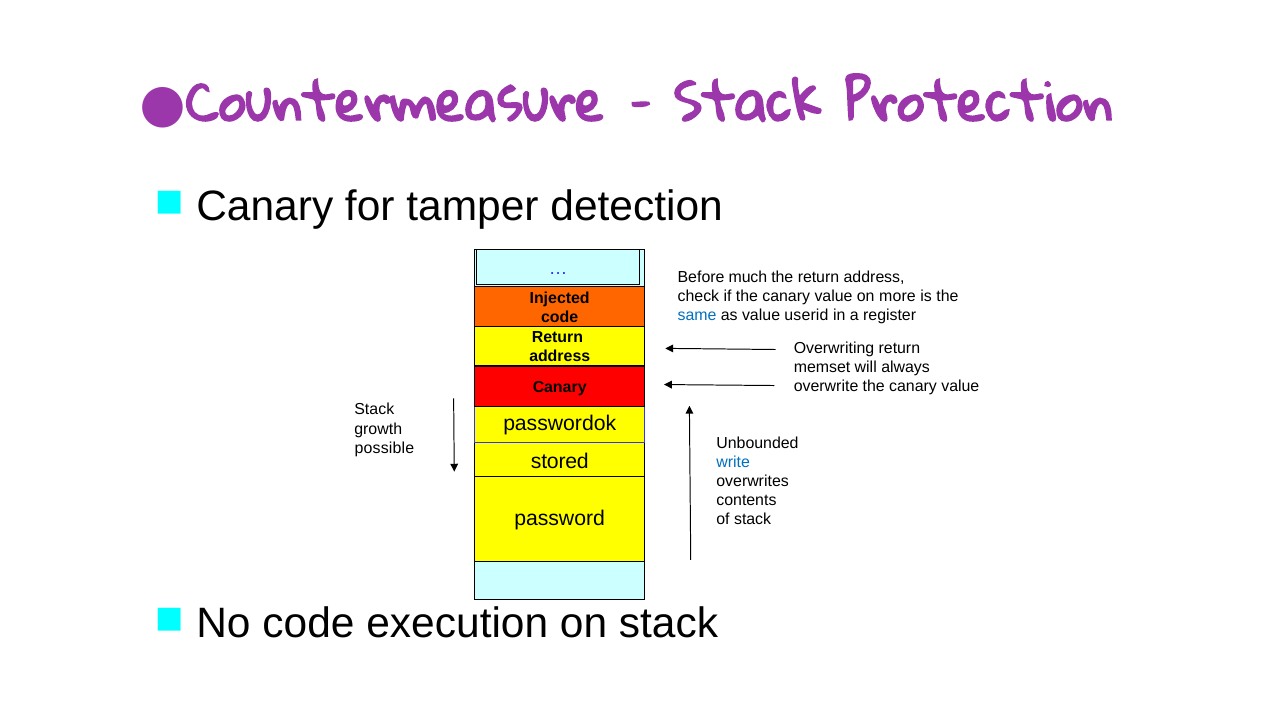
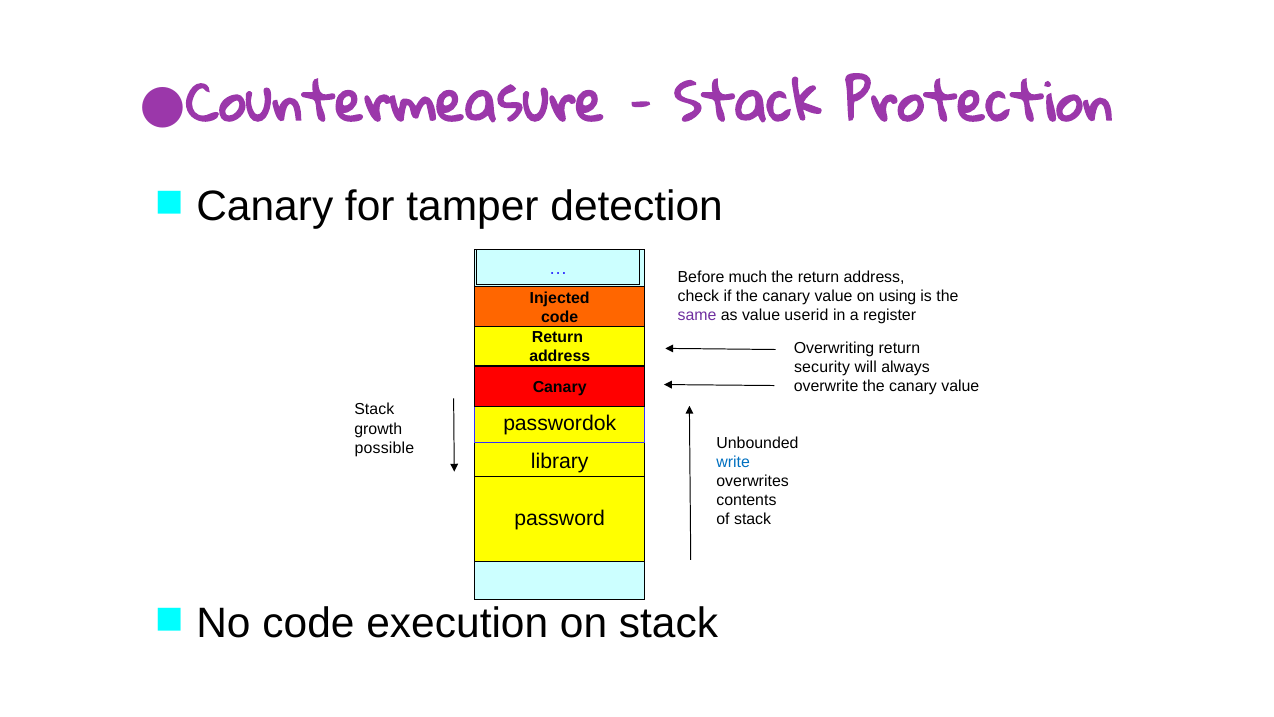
more: more -> using
same colour: blue -> purple
memset: memset -> security
stored: stored -> library
